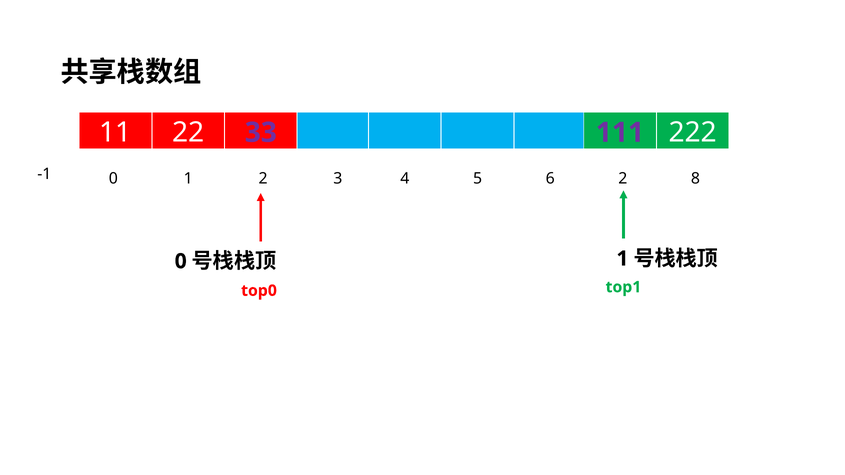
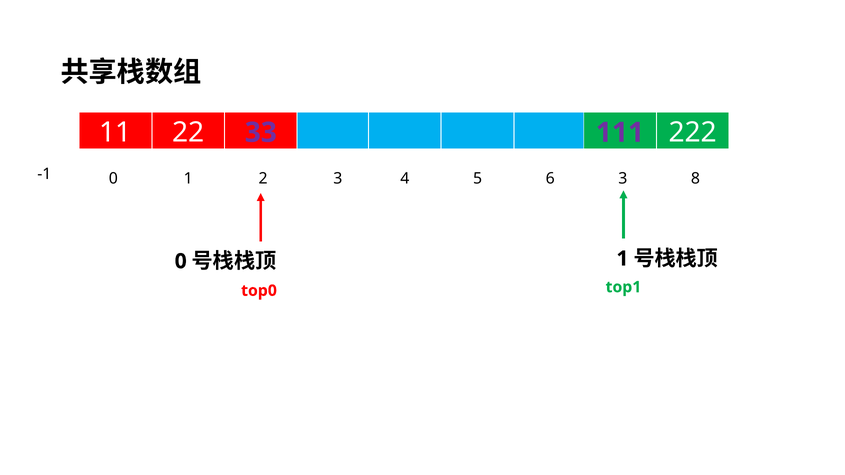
6 2: 2 -> 3
